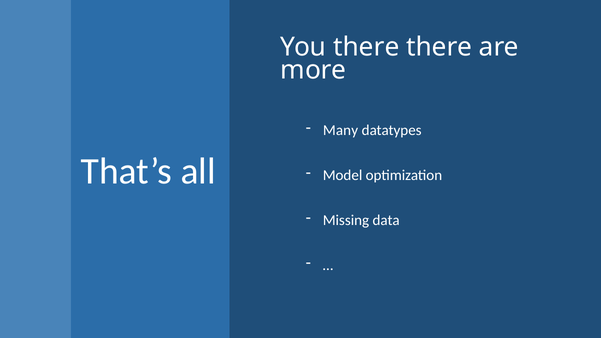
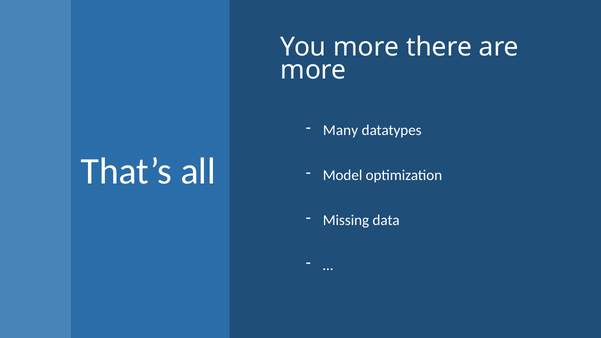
You there: there -> more
